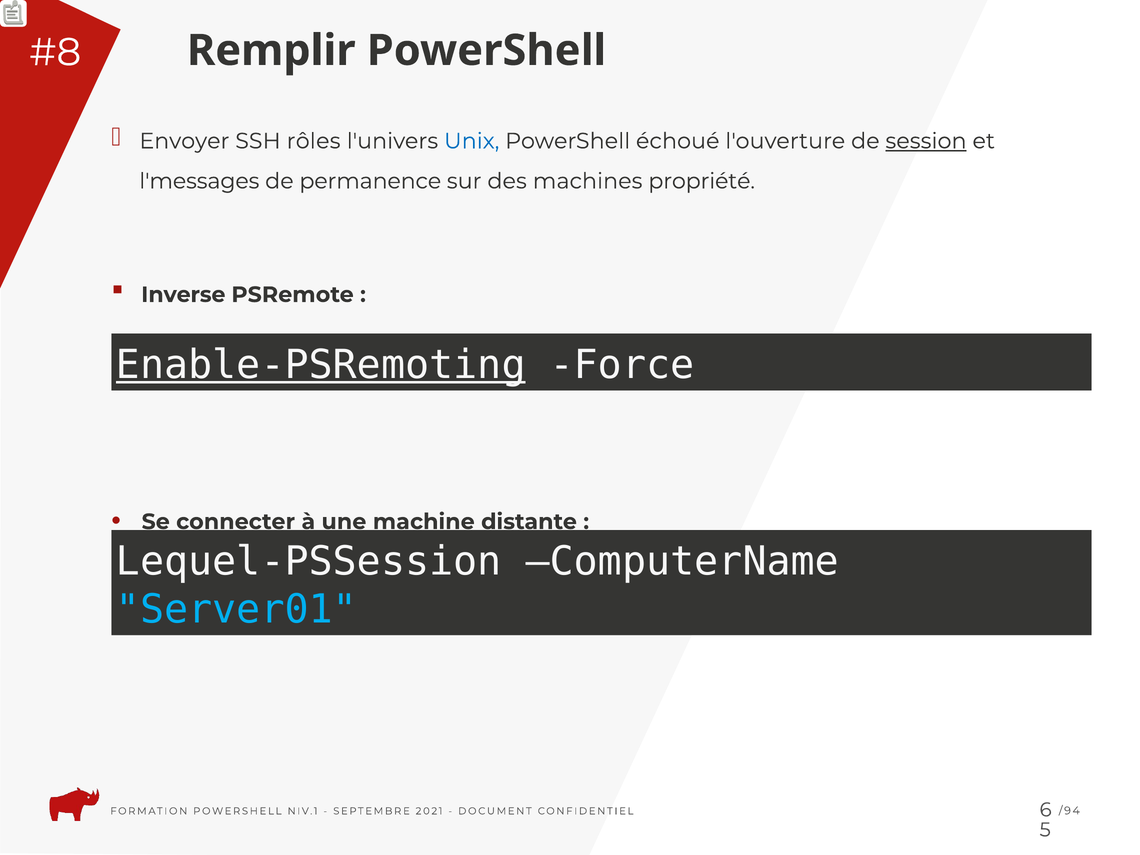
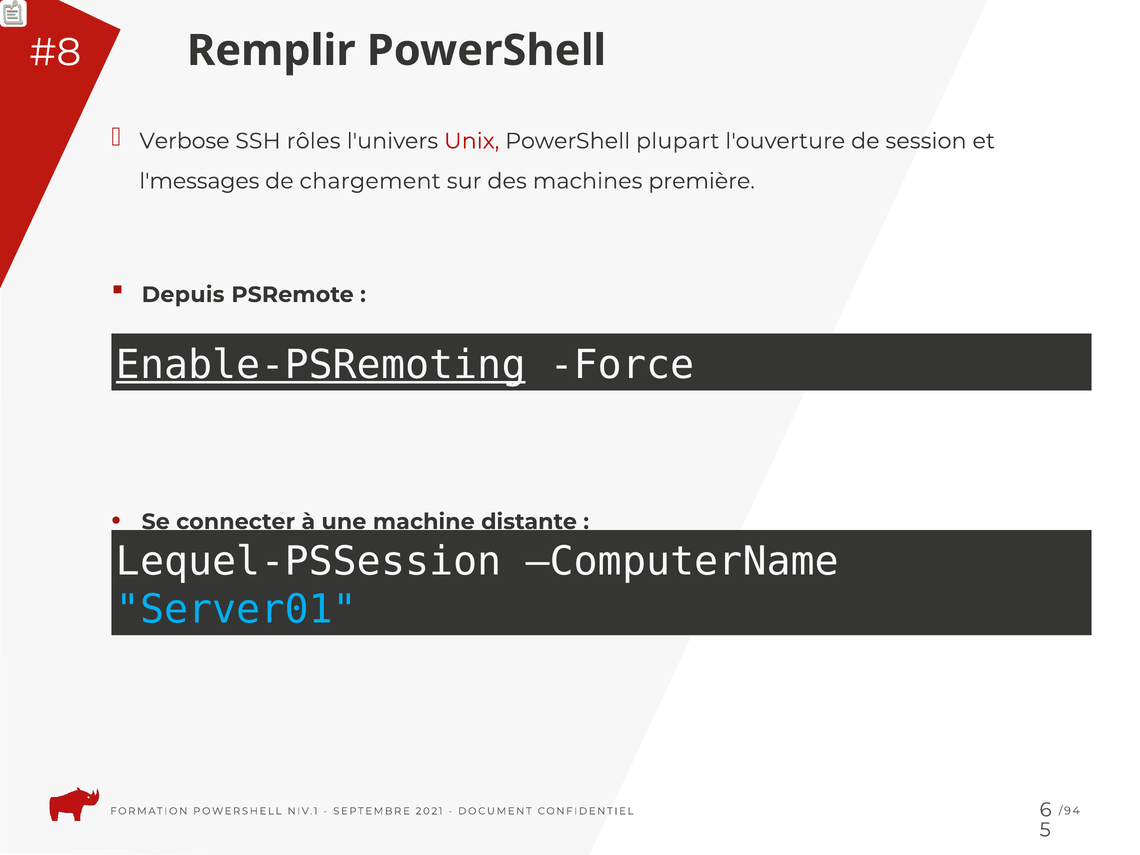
Envoyer: Envoyer -> Verbose
Unix colour: blue -> red
échoué: échoué -> plupart
session underline: present -> none
permanence: permanence -> chargement
propriété: propriété -> première
Inverse: Inverse -> Depuis
